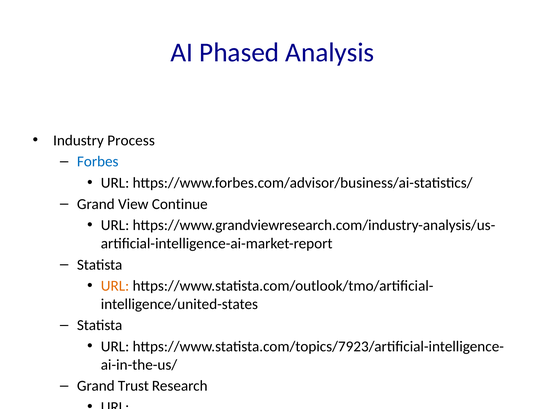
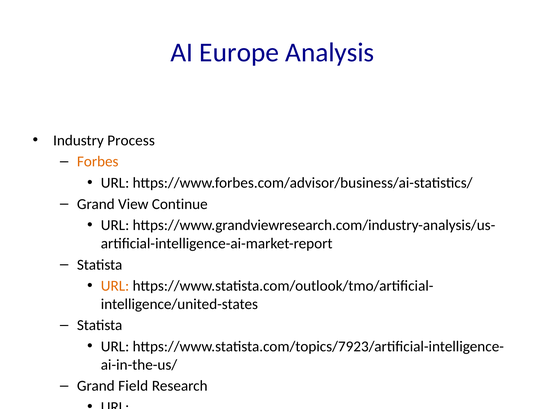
Phased: Phased -> Europe
Forbes colour: blue -> orange
Trust: Trust -> Field
